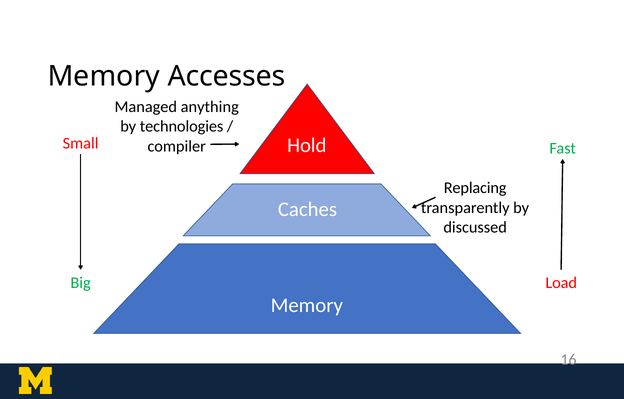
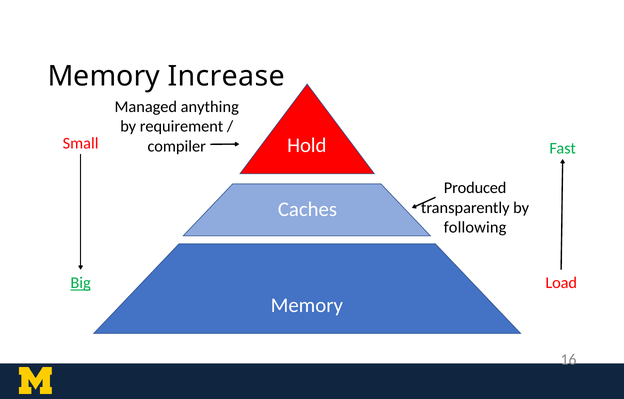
Accesses: Accesses -> Increase
technologies: technologies -> requirement
Replacing: Replacing -> Produced
discussed: discussed -> following
Big underline: none -> present
